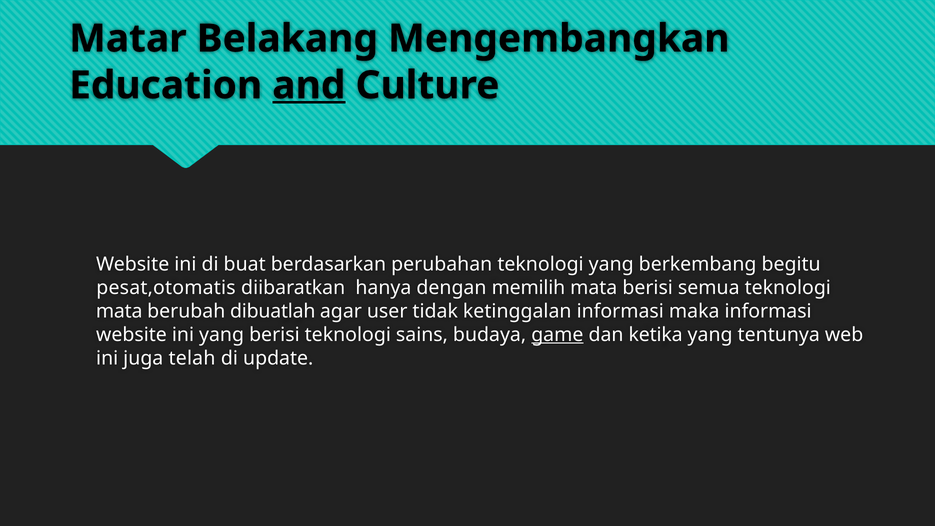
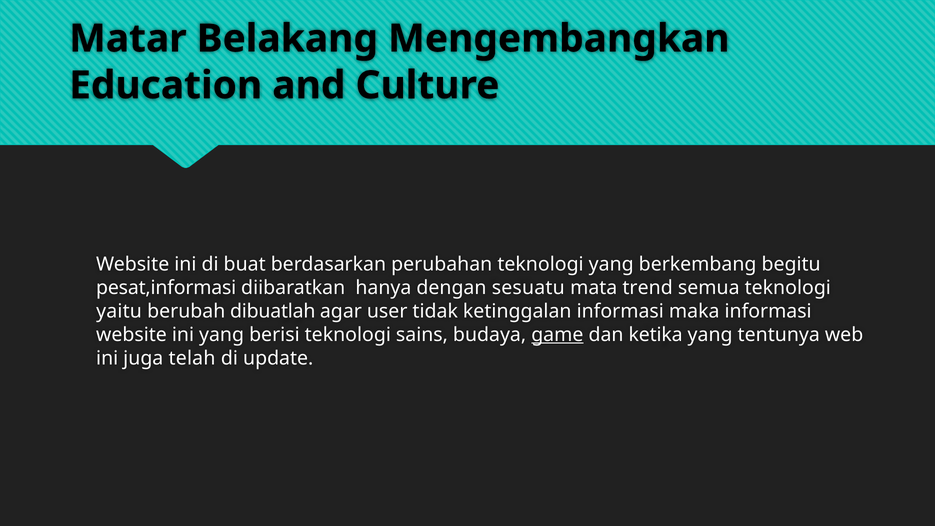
and underline: present -> none
pesat,otomatis: pesat,otomatis -> pesat,informasi
memilih: memilih -> sesuatu
mata berisi: berisi -> trend
mata at (119, 311): mata -> yaitu
